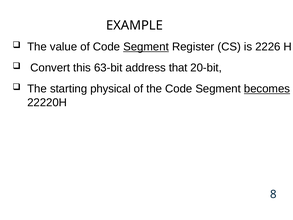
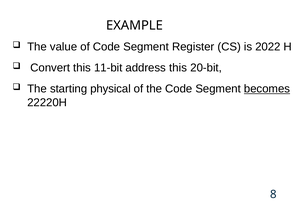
Segment at (146, 47) underline: present -> none
2226: 2226 -> 2022
63-bit: 63-bit -> 11-bit
address that: that -> this
